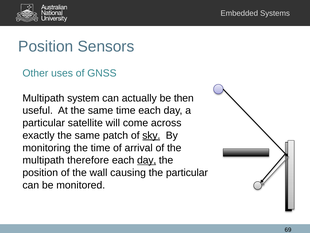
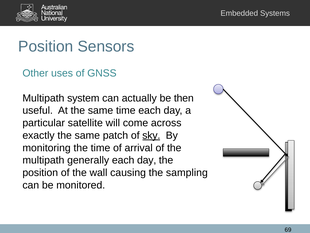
therefore: therefore -> generally
day at (147, 160) underline: present -> none
the particular: particular -> sampling
